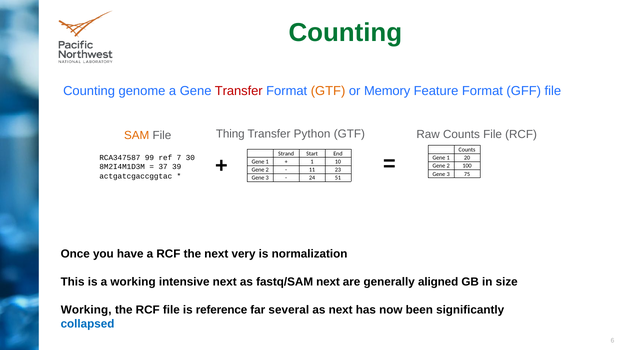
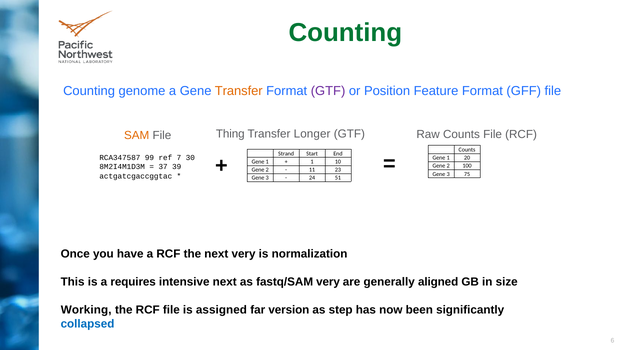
Transfer at (239, 91) colour: red -> orange
GTF at (328, 91) colour: orange -> purple
Memory: Memory -> Position
Python: Python -> Longer
a working: working -> requires
fastq/SAM next: next -> very
reference: reference -> assigned
several: several -> version
as next: next -> step
